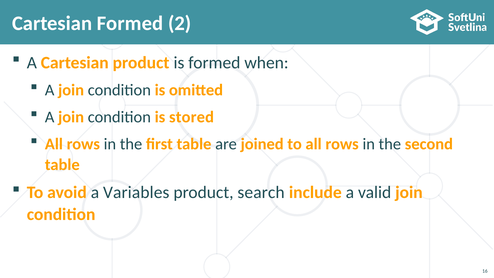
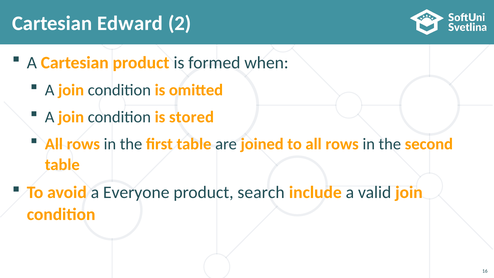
Cartesian Formed: Formed -> Edward
Variables: Variables -> Everyone
